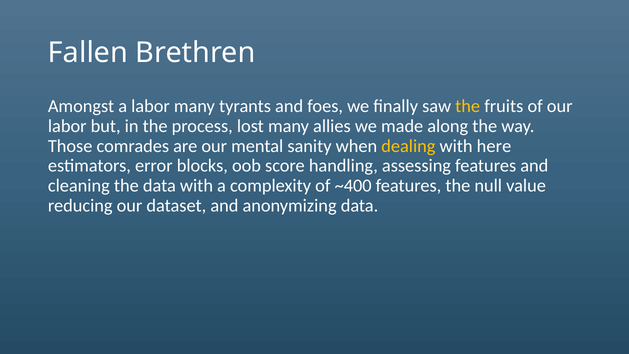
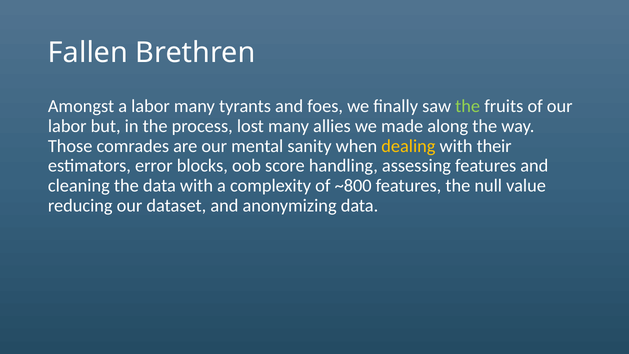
the at (468, 106) colour: yellow -> light green
here: here -> their
~400: ~400 -> ~800
